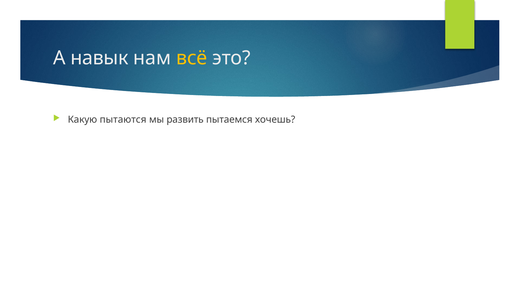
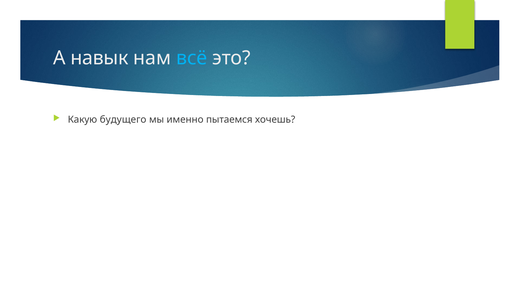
всё colour: yellow -> light blue
пытаются: пытаются -> будущего
развить: развить -> именно
